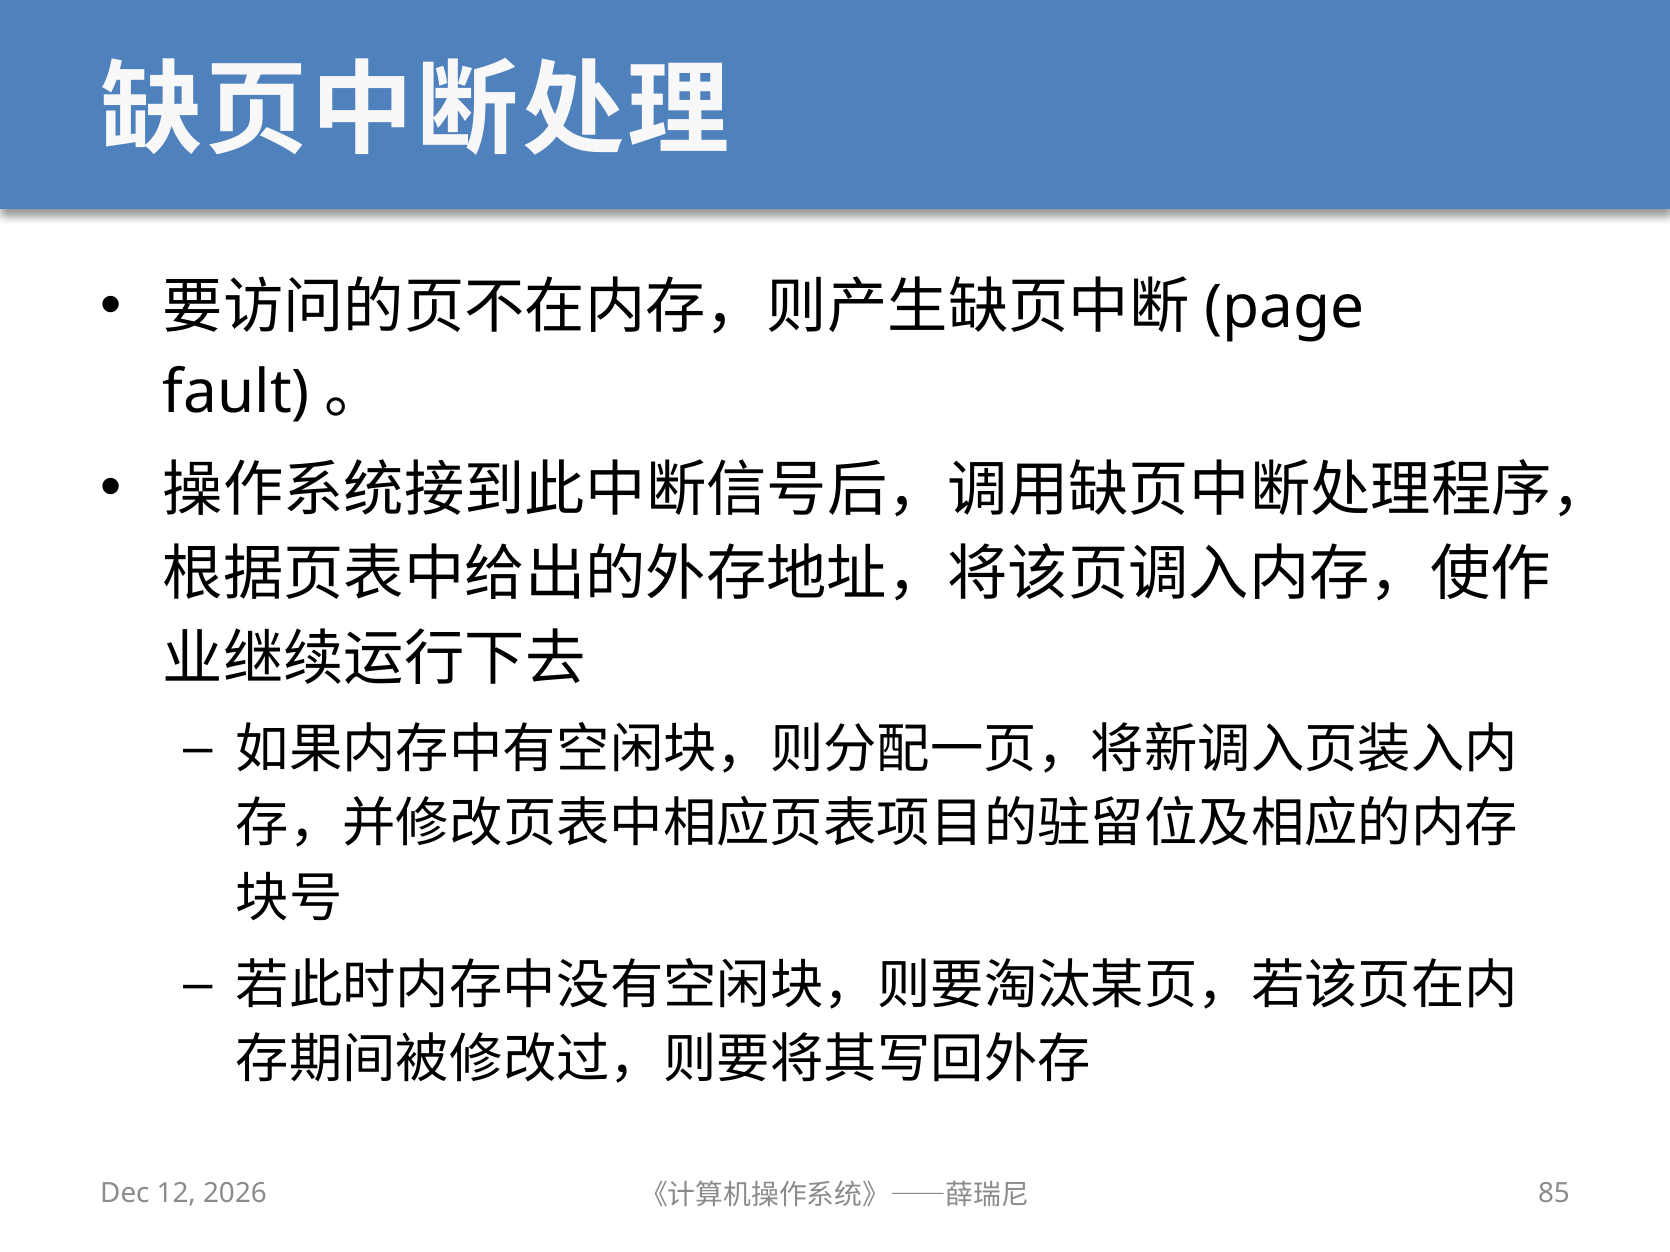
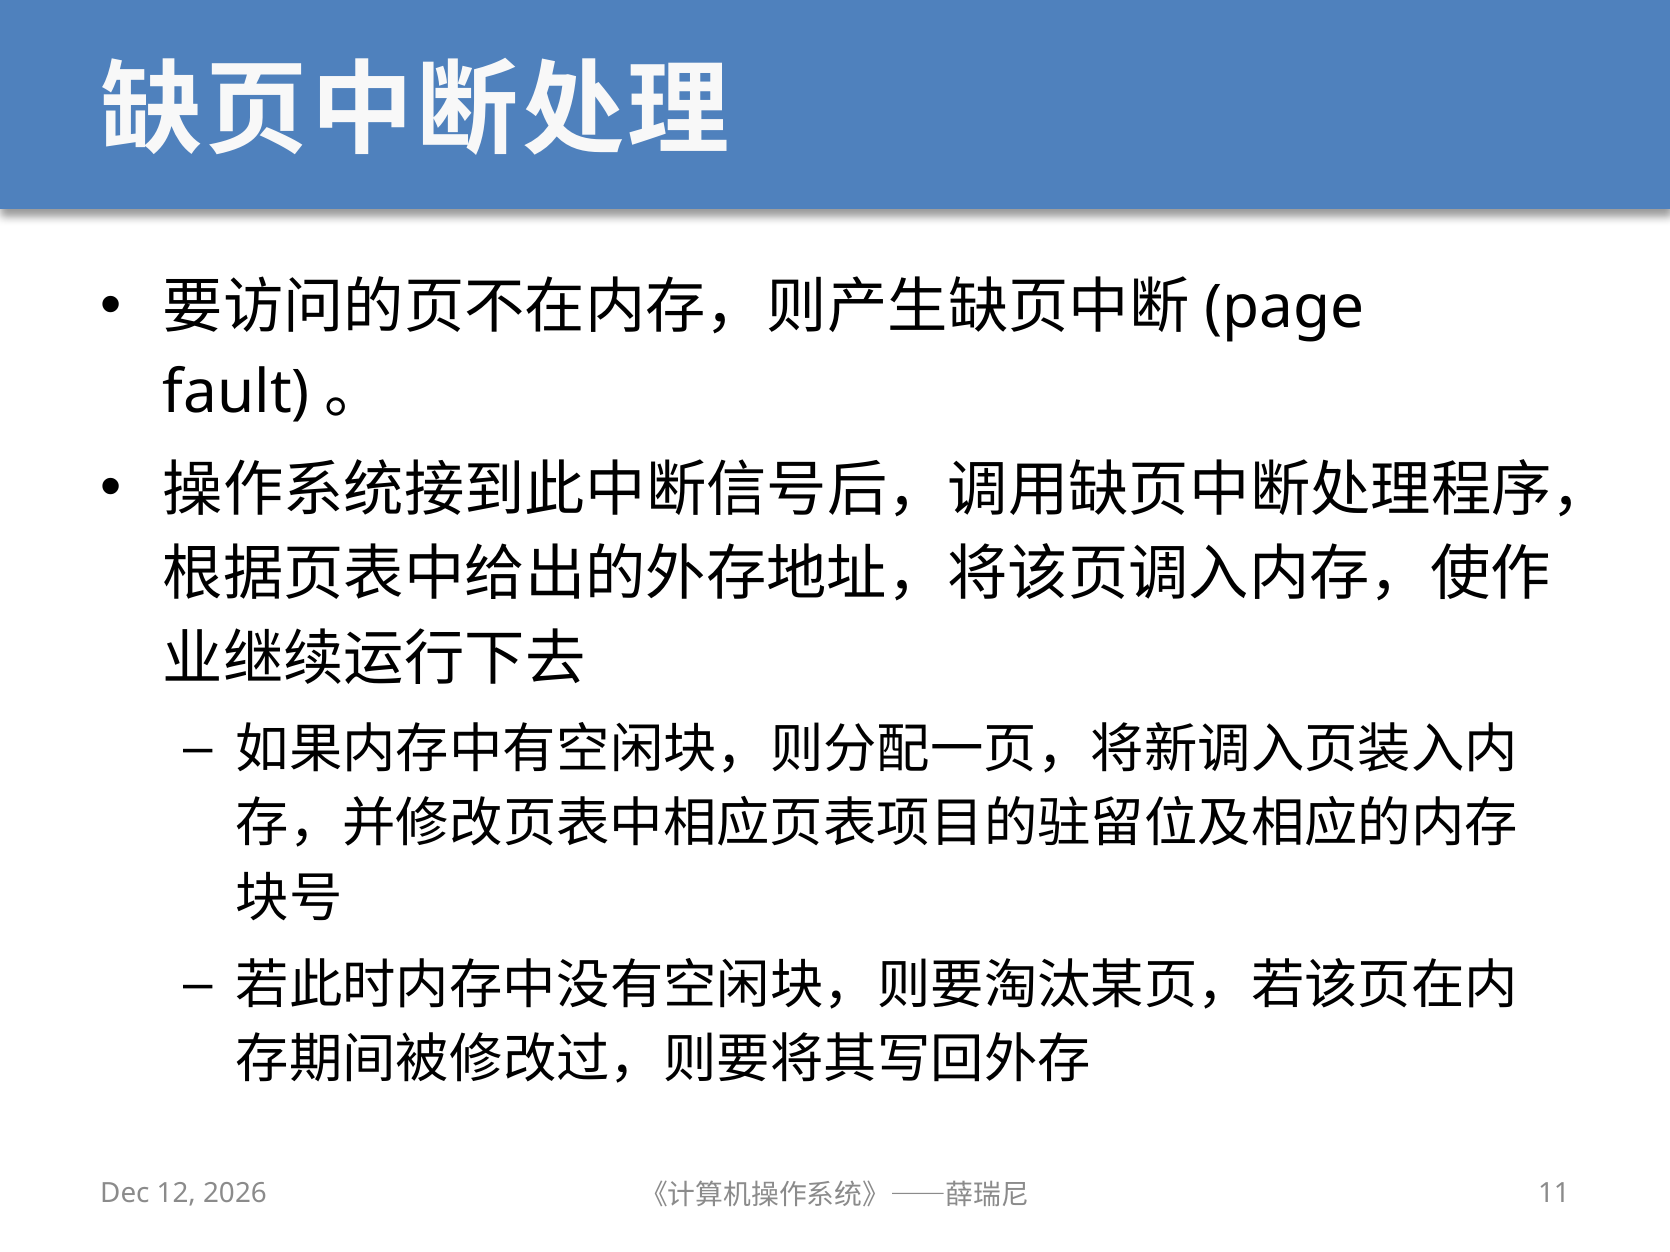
85: 85 -> 11
